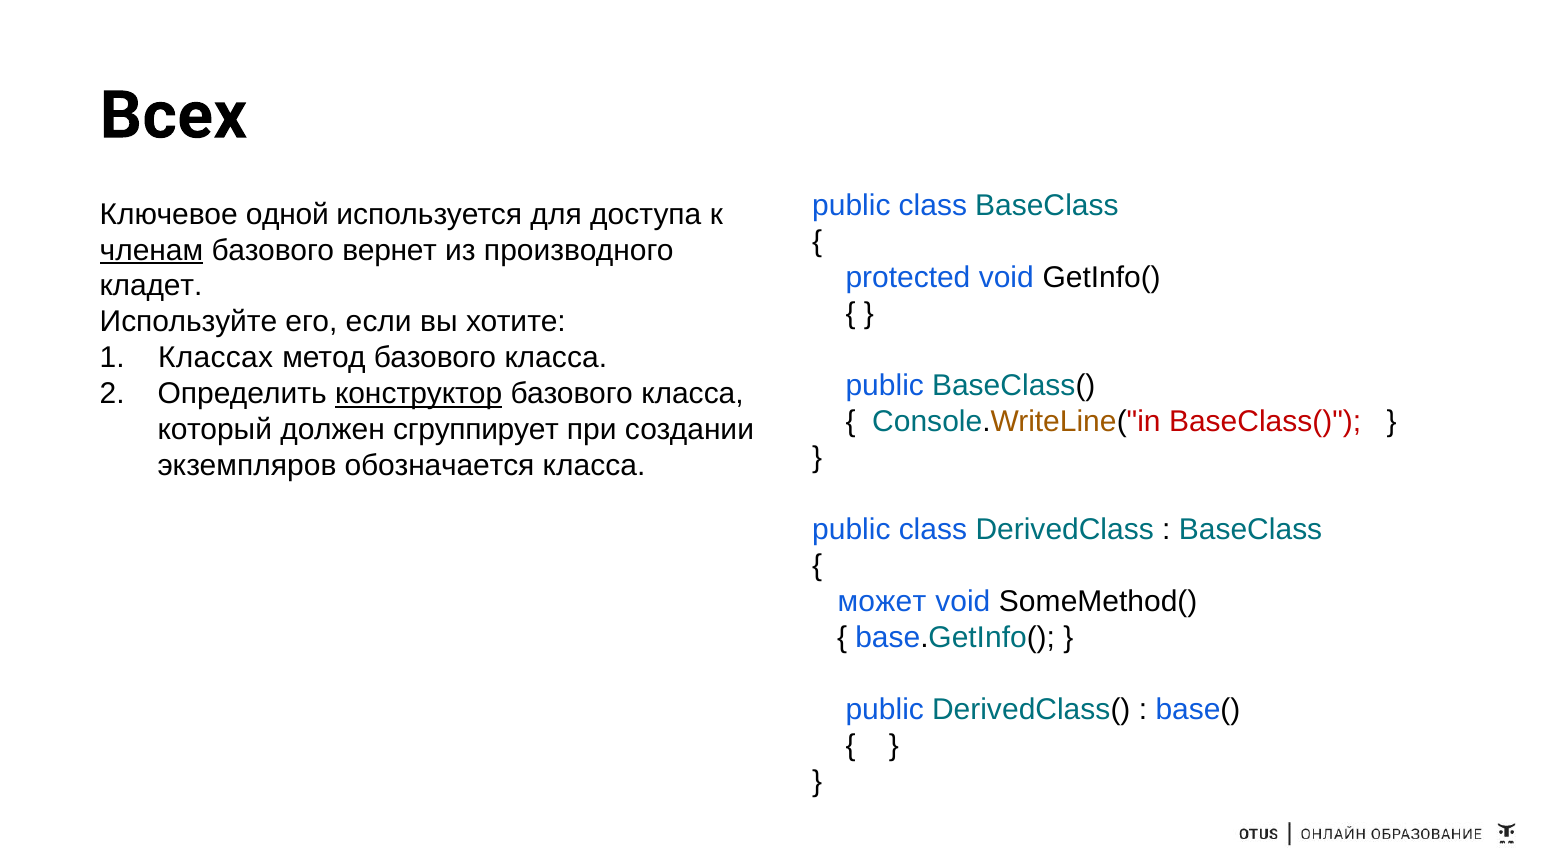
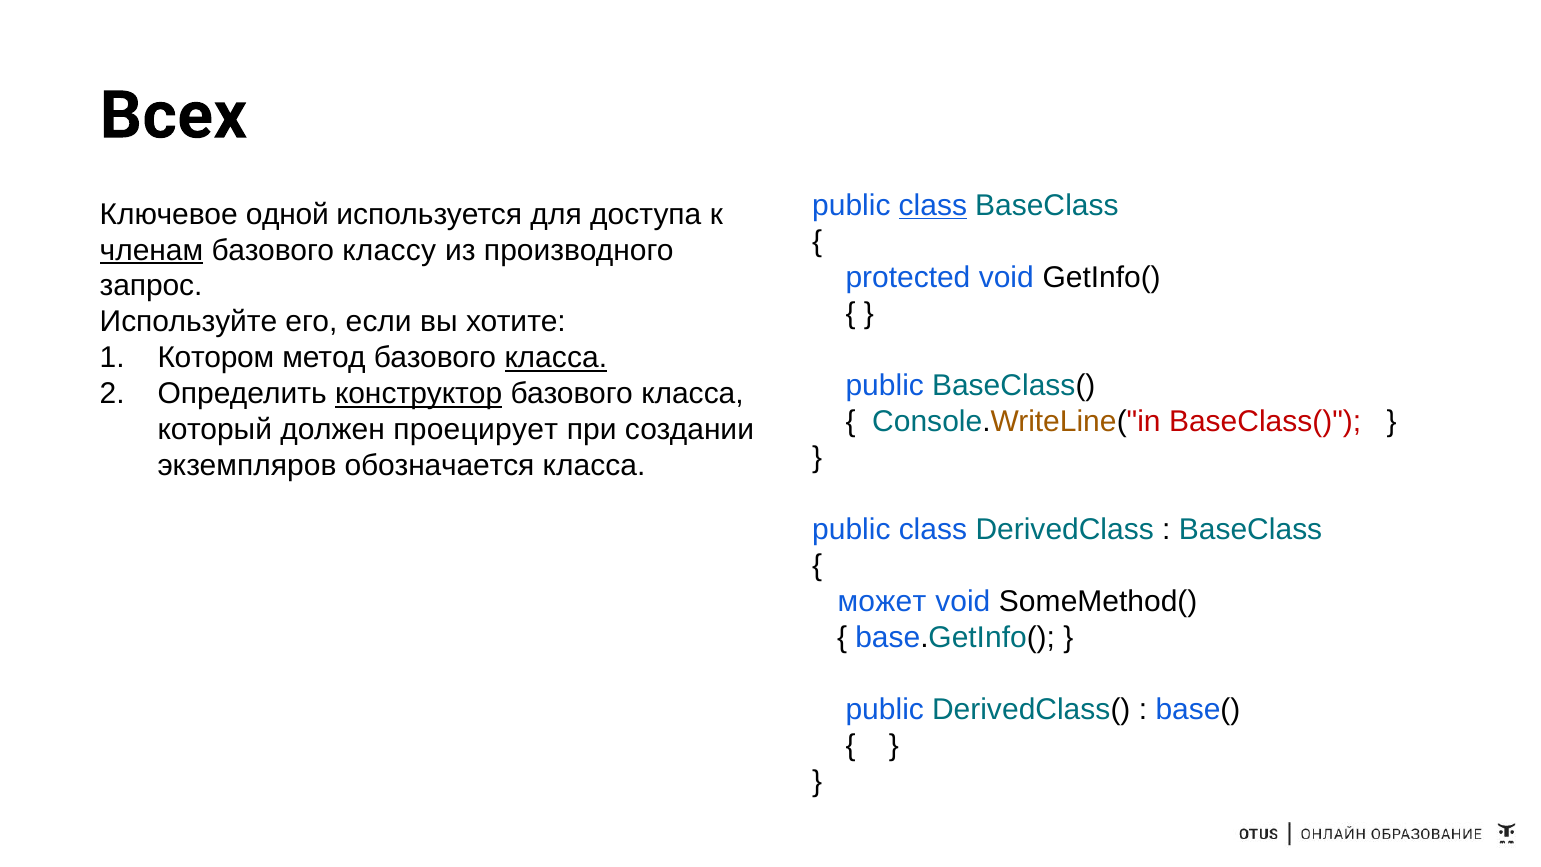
class at (933, 206) underline: none -> present
вернет: вернет -> классу
кладет: кладет -> запрос
Классах: Классах -> Котором
класса at (556, 358) underline: none -> present
сгруппирует: сгруппирует -> проецирует
